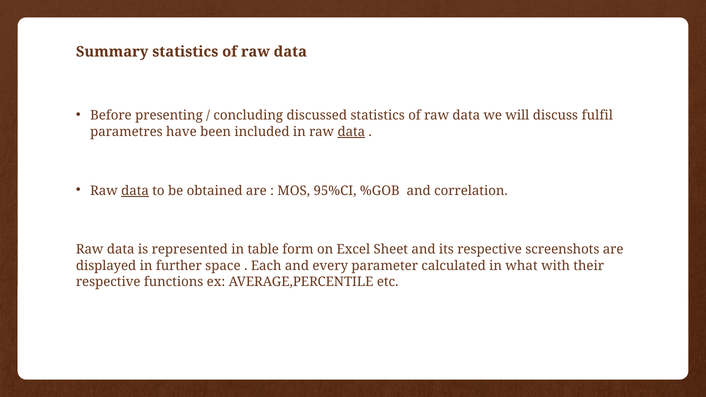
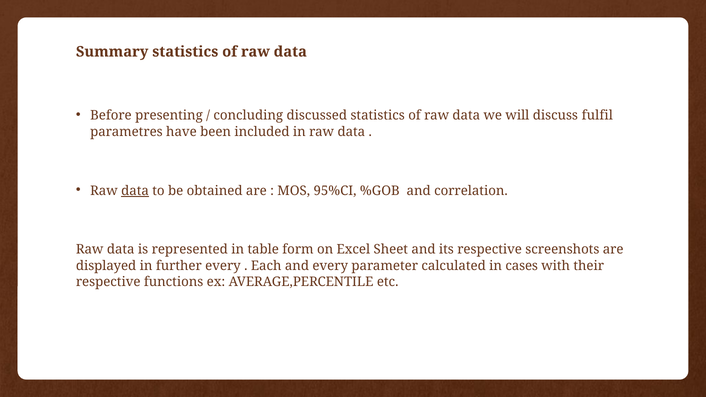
data at (351, 132) underline: present -> none
further space: space -> every
what: what -> cases
